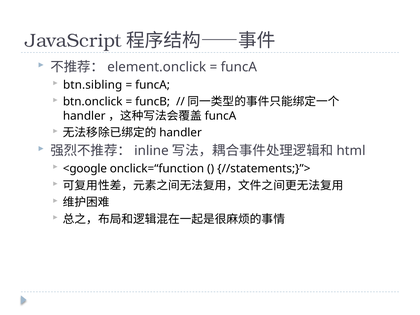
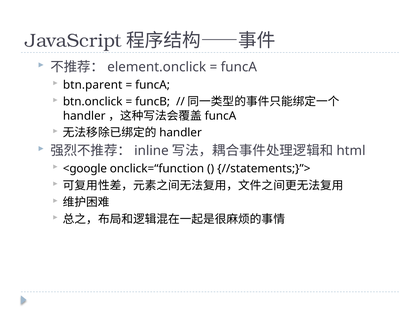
btn.sibling: btn.sibling -> btn.parent
